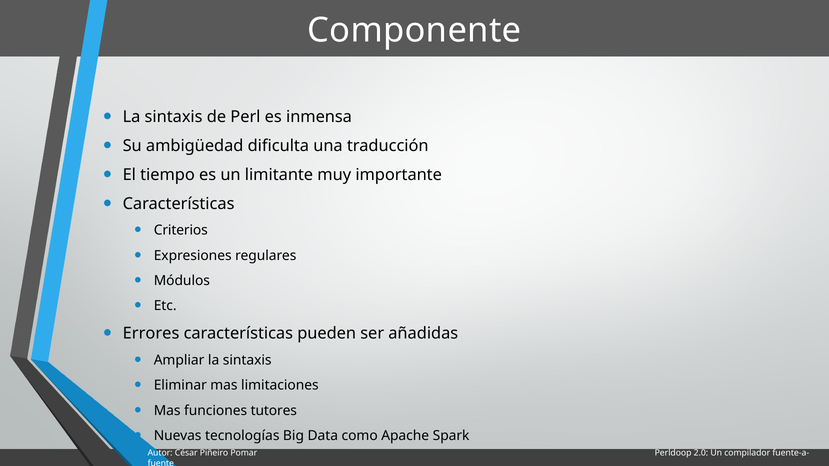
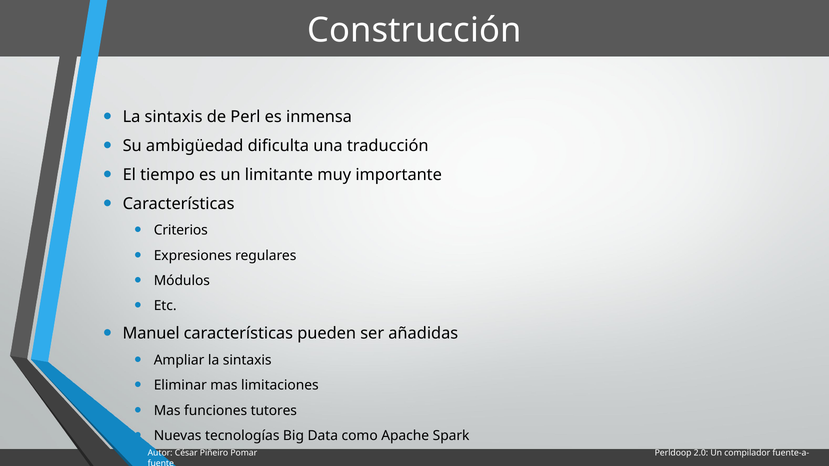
Componente: Componente -> Construcción
Errores: Errores -> Manuel
